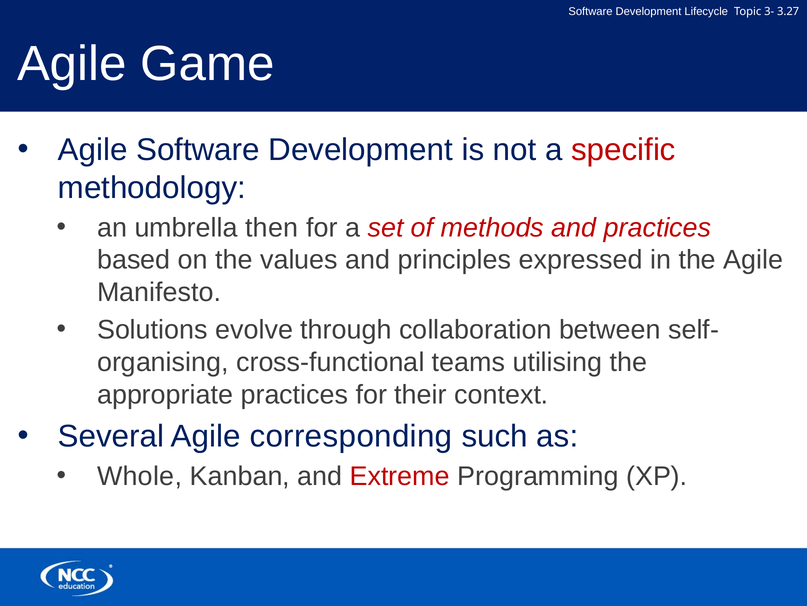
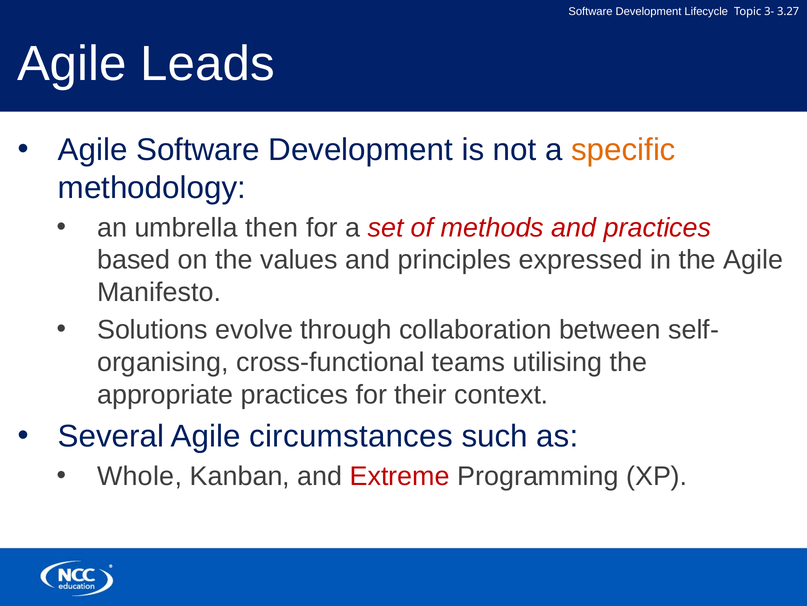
Game: Game -> Leads
specific colour: red -> orange
corresponding: corresponding -> circumstances
